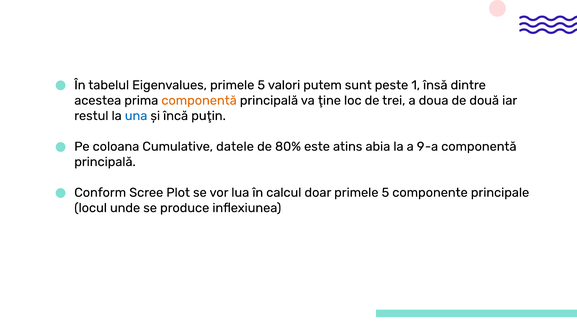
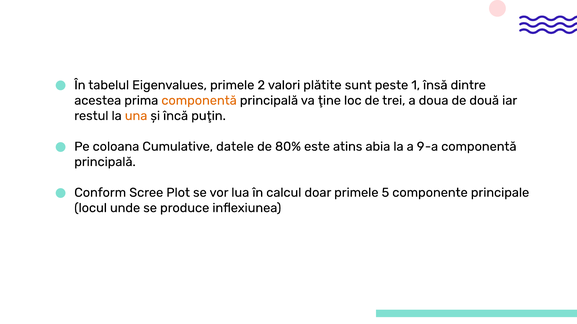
Eigenvalues primele 5: 5 -> 2
putem: putem -> plătite
una colour: blue -> orange
